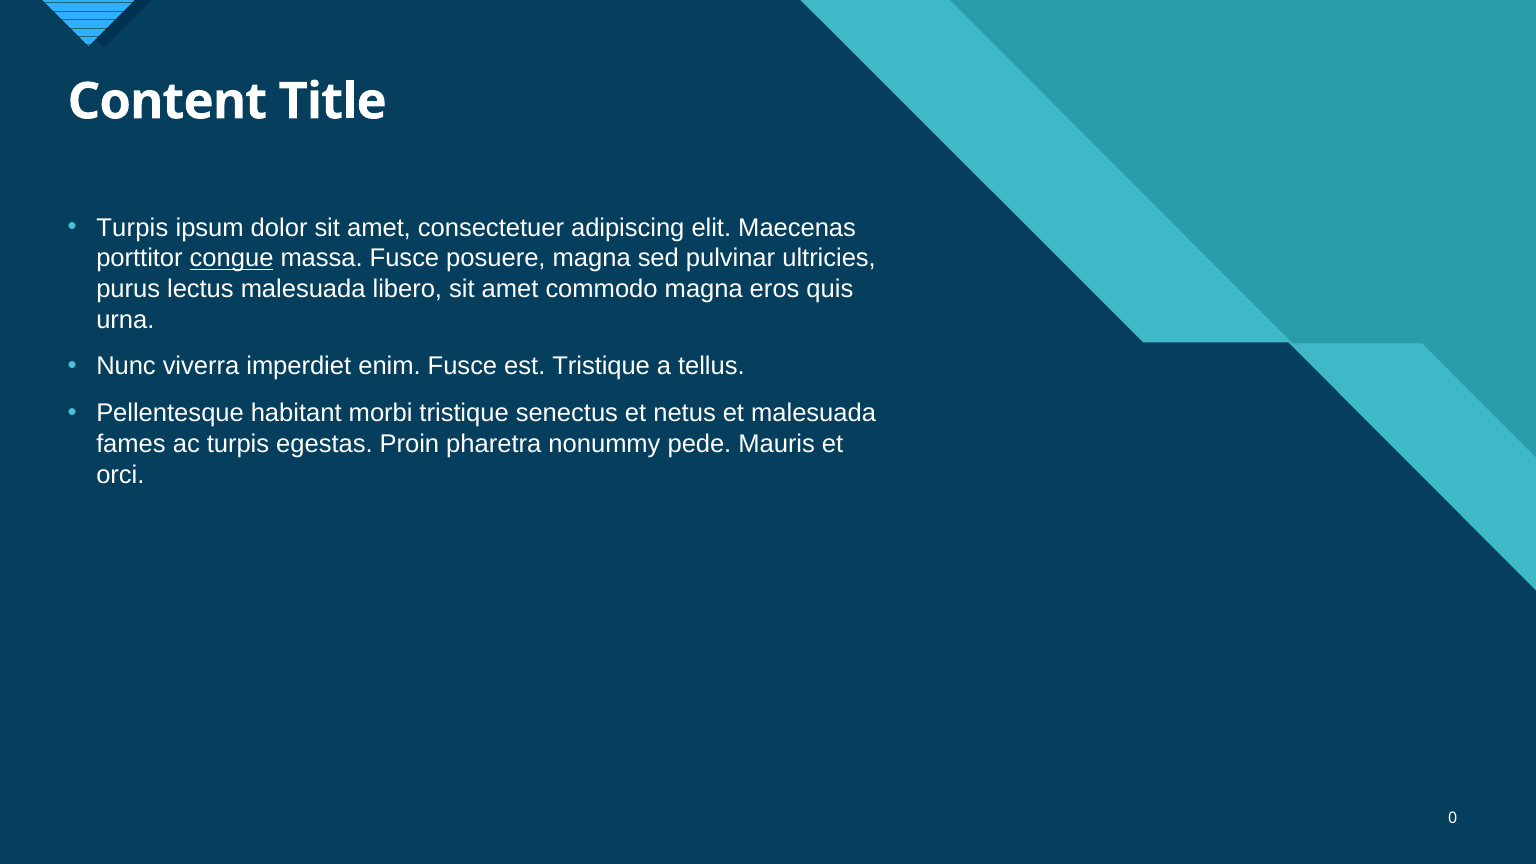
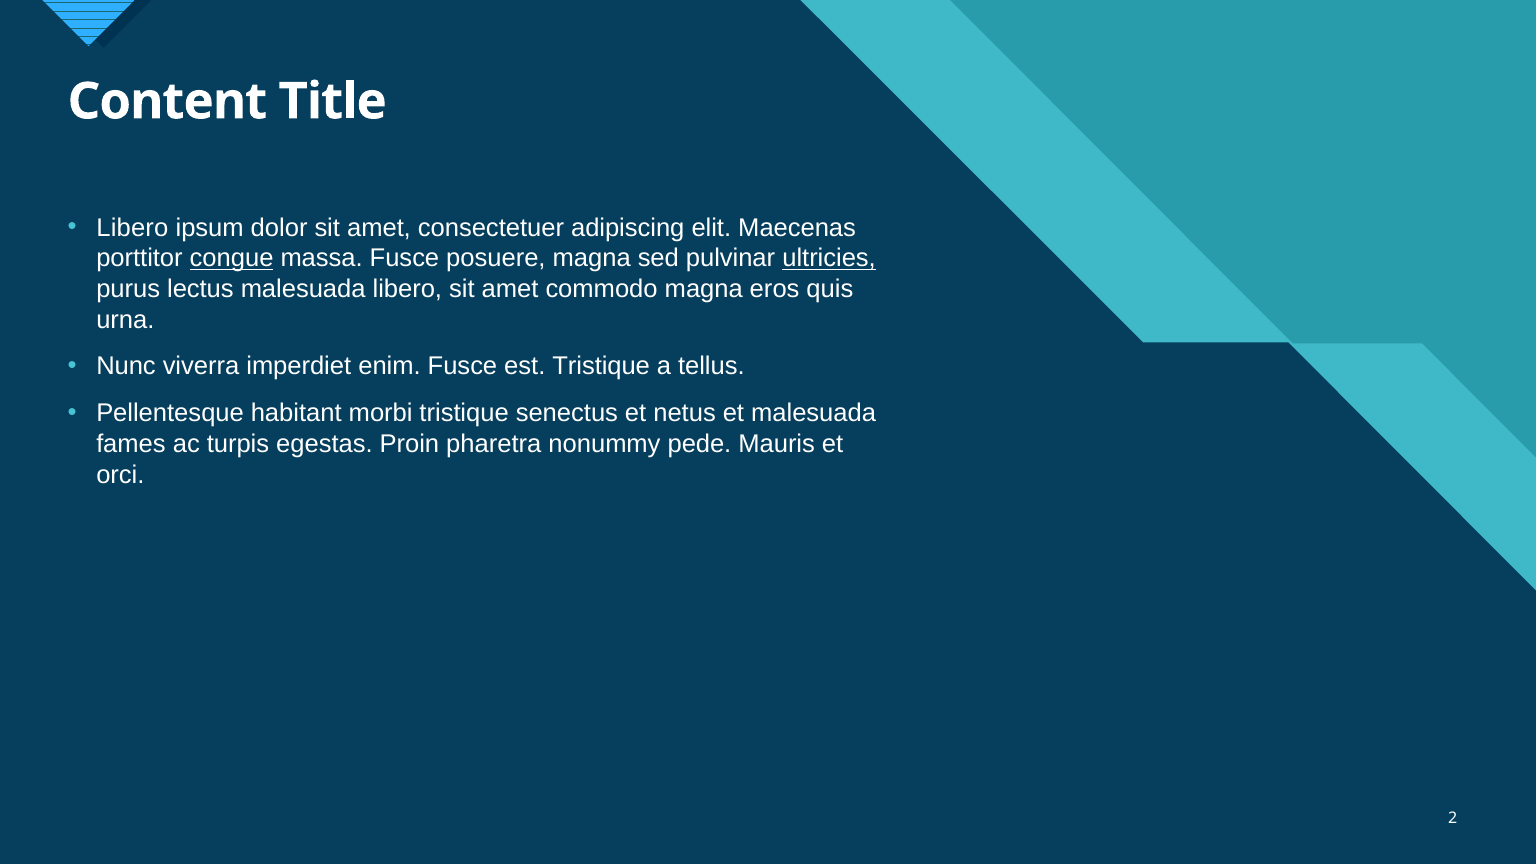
Turpis at (132, 228): Turpis -> Libero
ultricies underline: none -> present
0: 0 -> 2
